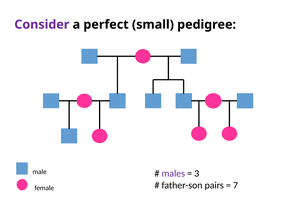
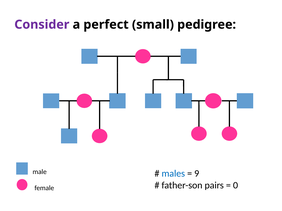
males colour: purple -> blue
3: 3 -> 9
7: 7 -> 0
